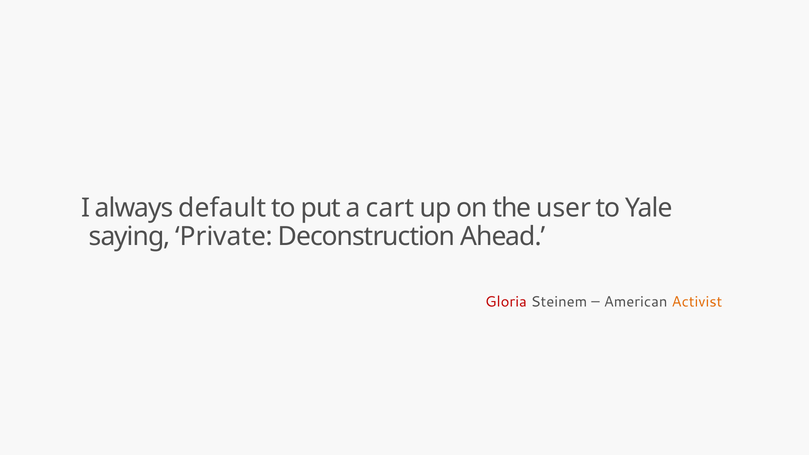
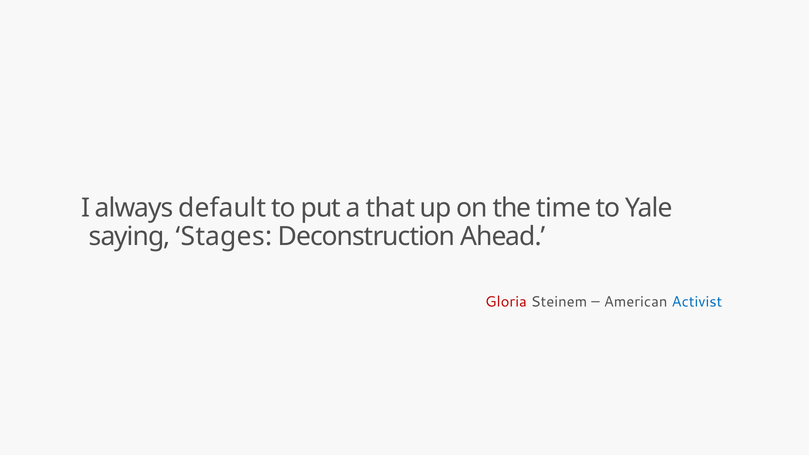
cart: cart -> that
user: user -> time
Private: Private -> Stages
Activist colour: orange -> blue
